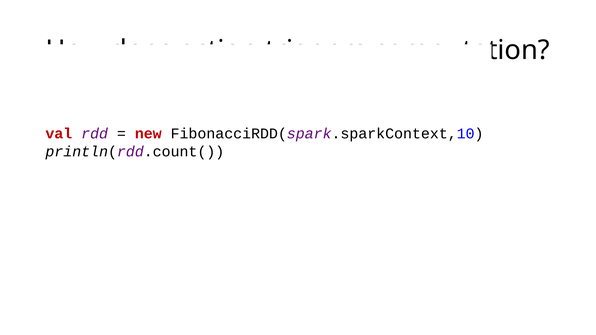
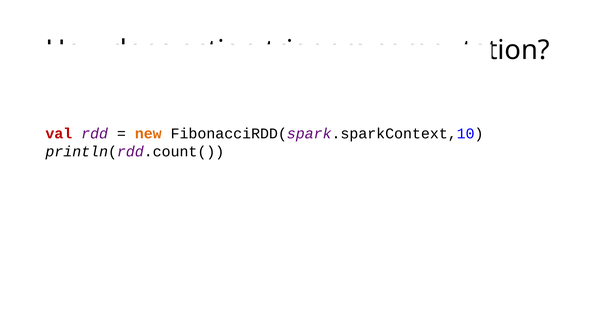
new colour: red -> orange
